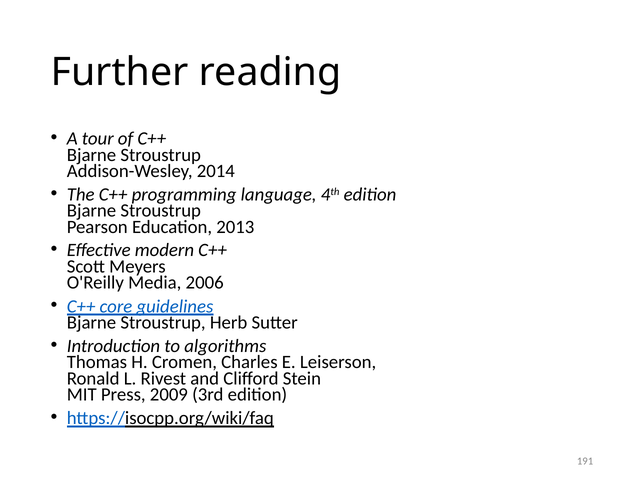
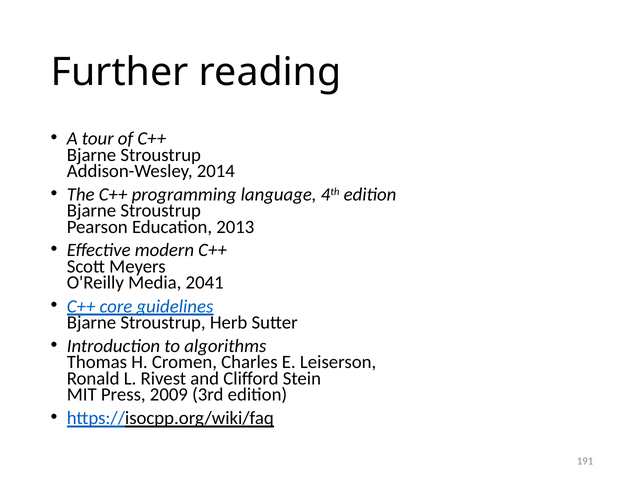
2006: 2006 -> 2041
